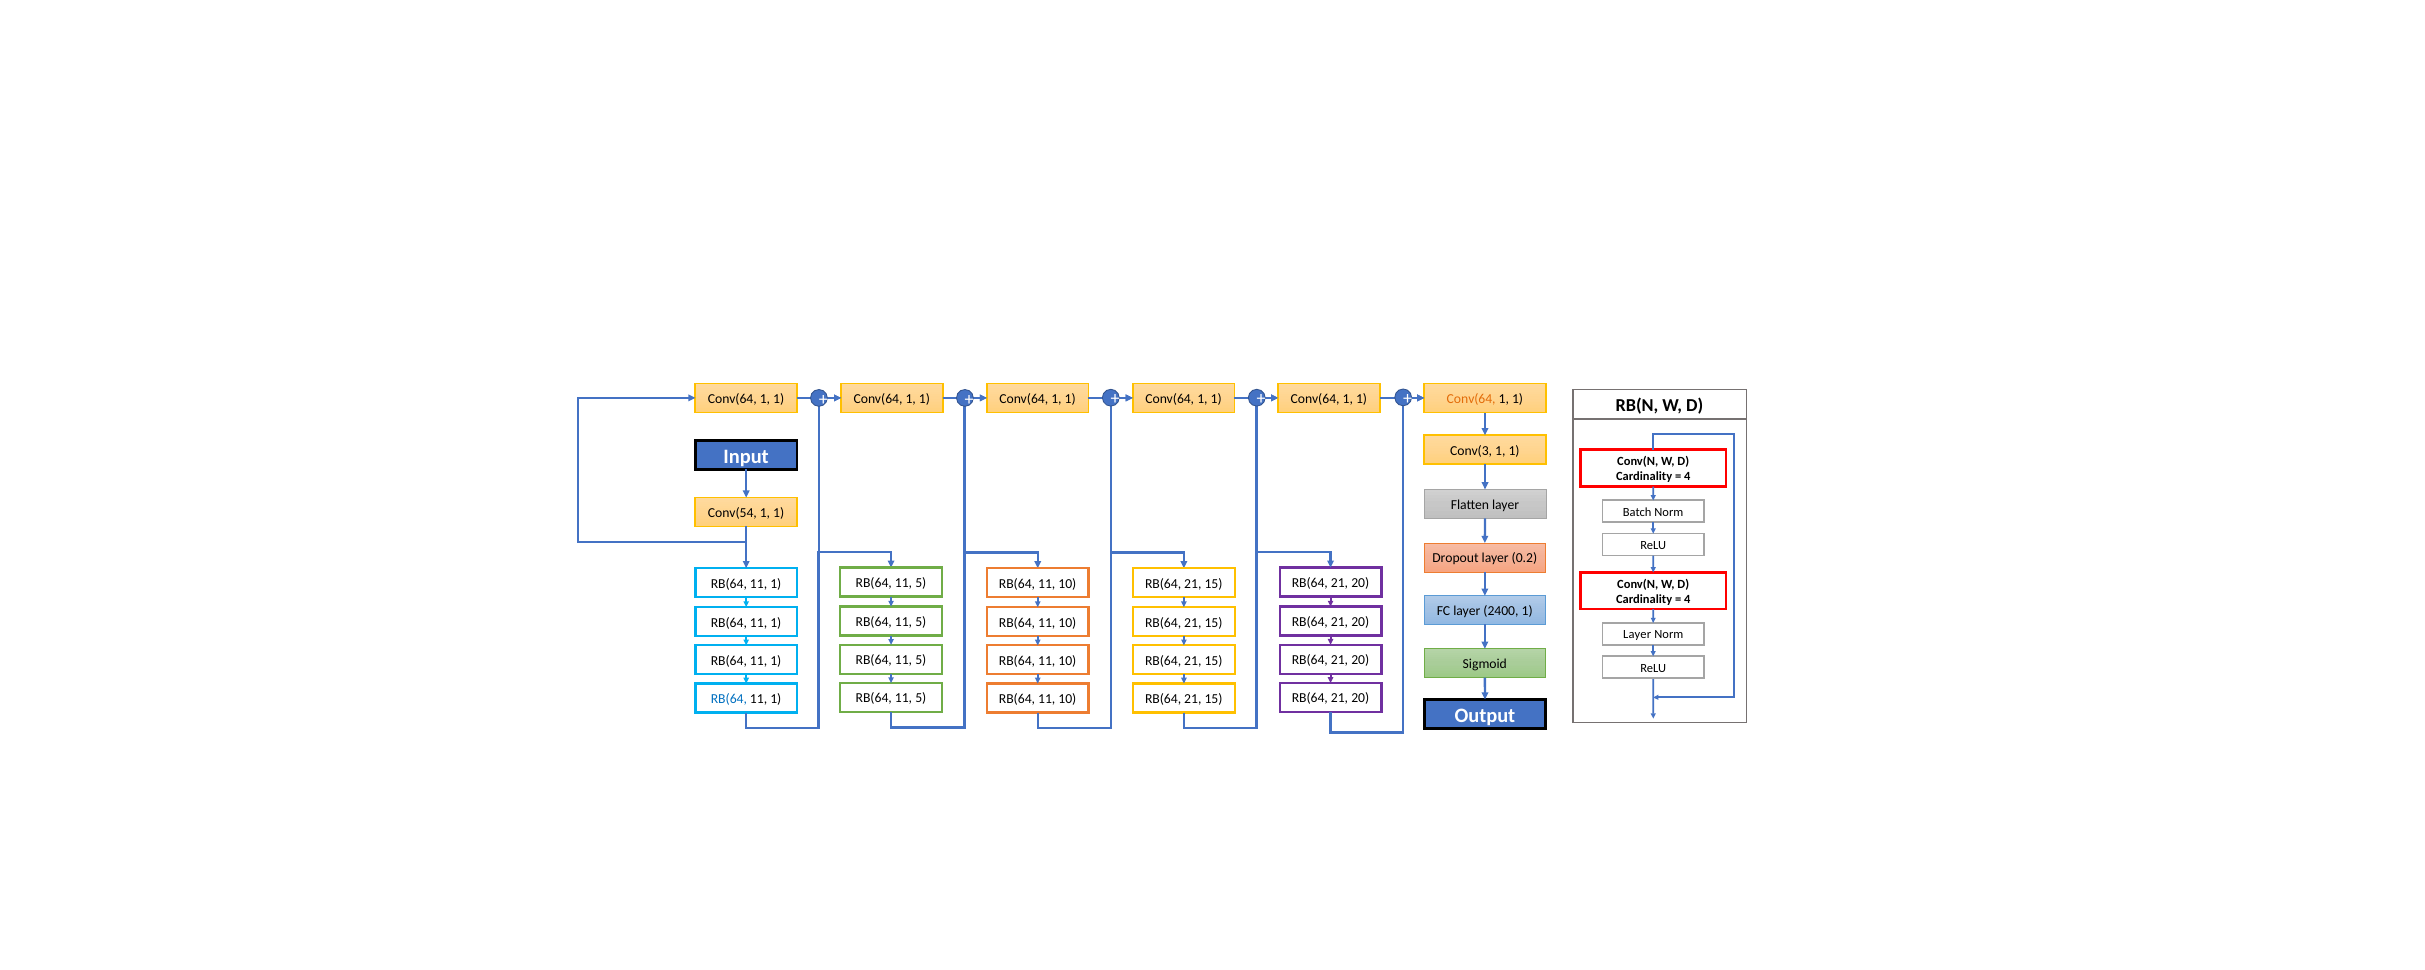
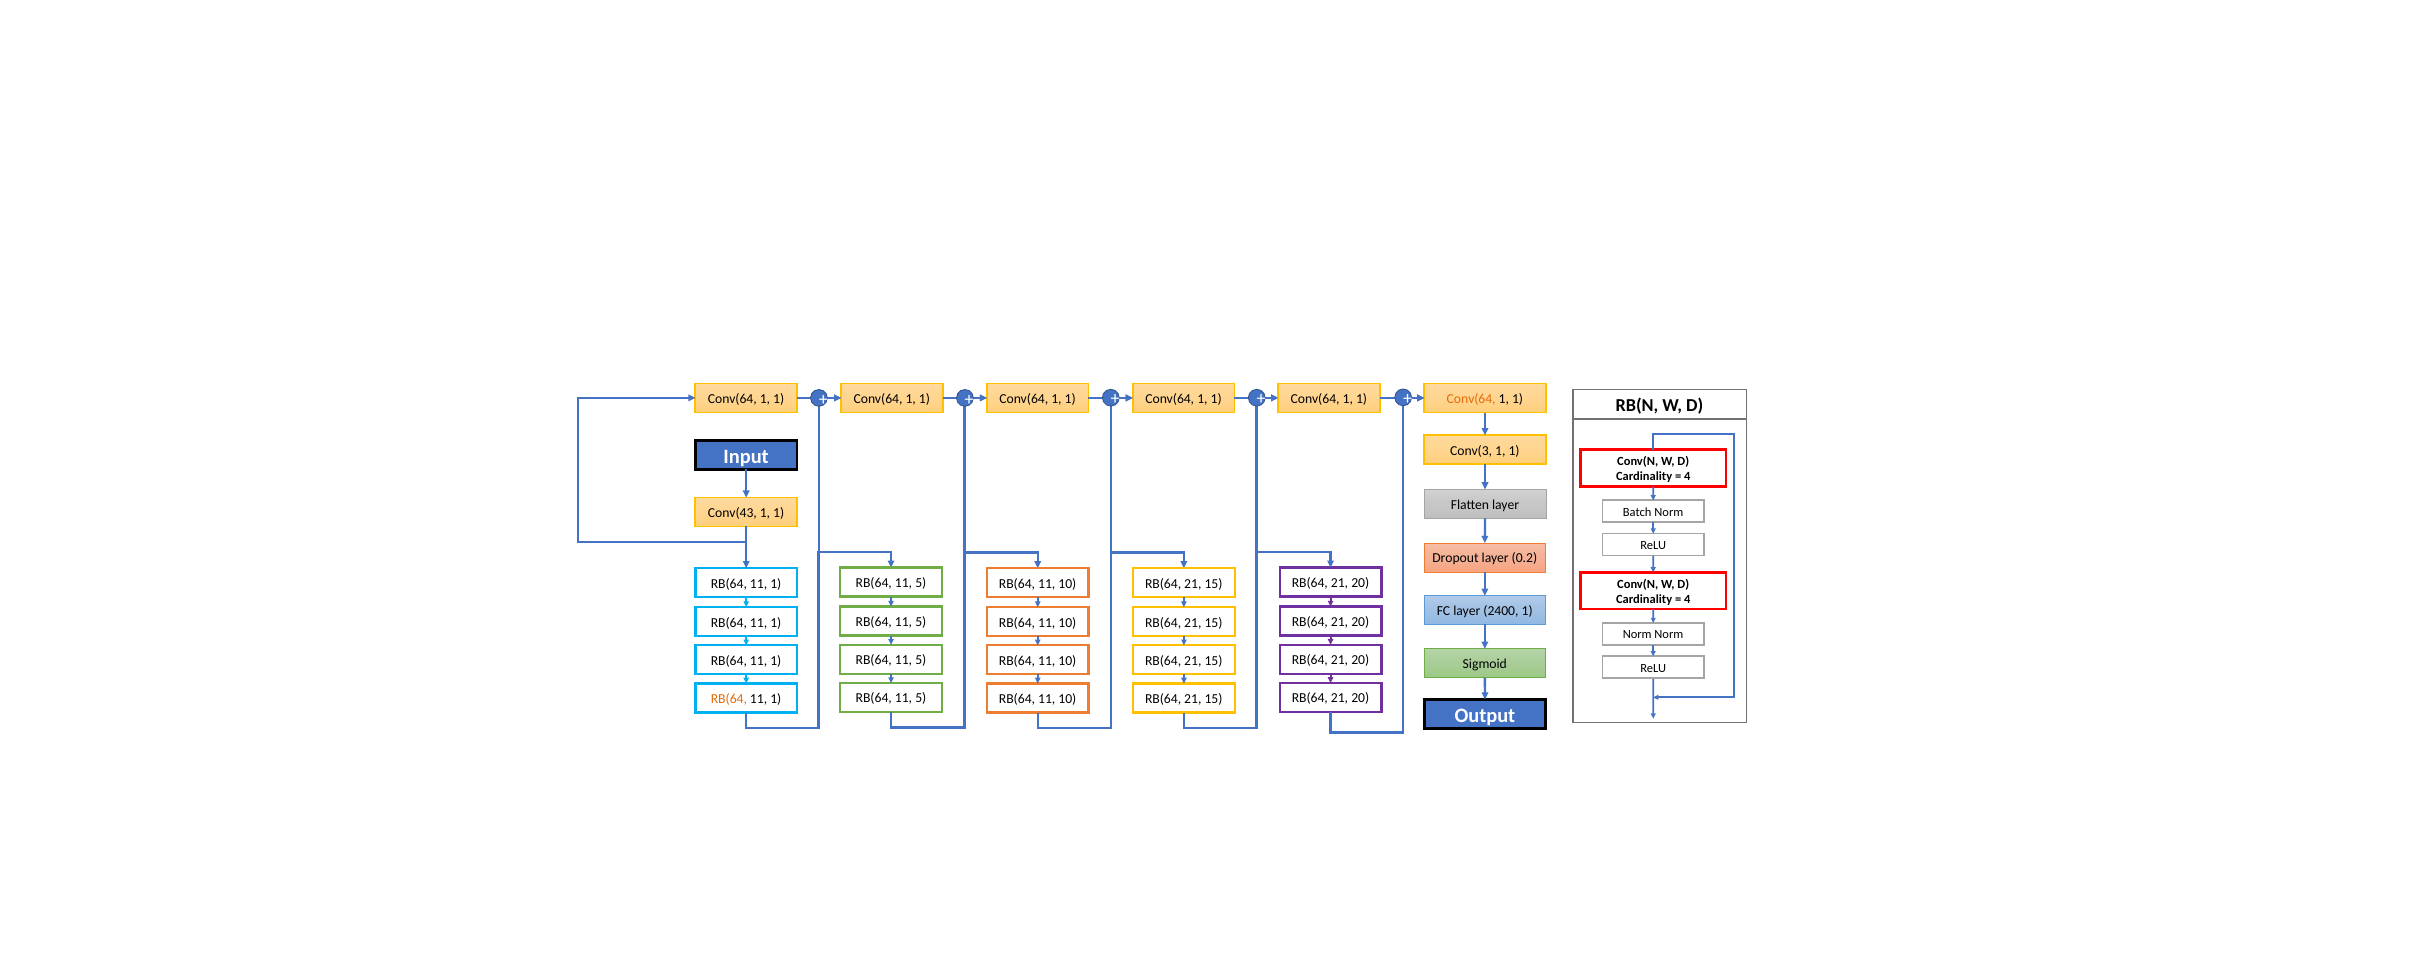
Conv(54: Conv(54 -> Conv(43
Layer at (1637, 635): Layer -> Norm
RB(64 at (729, 699) colour: blue -> orange
